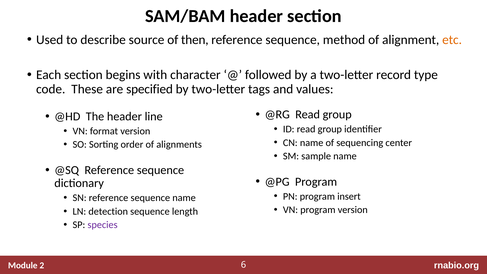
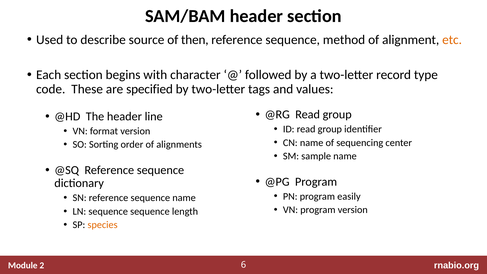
insert: insert -> easily
LN detection: detection -> sequence
species colour: purple -> orange
